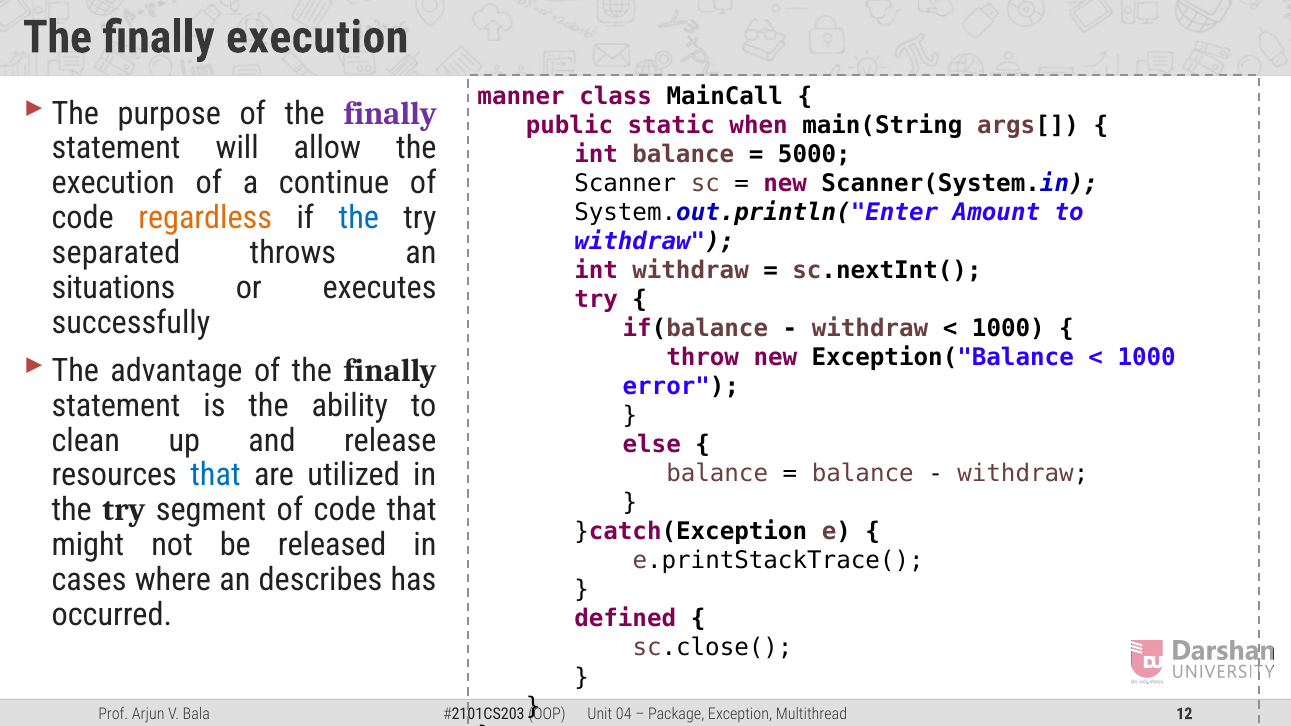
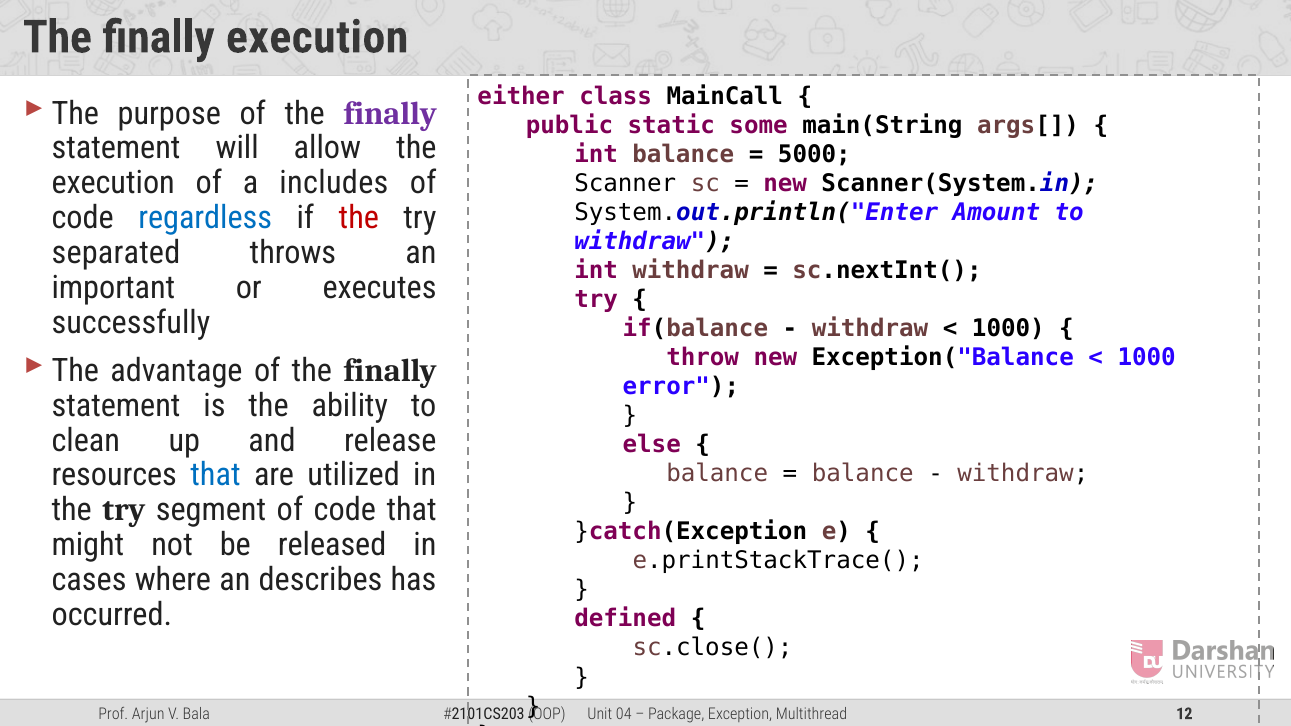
manner: manner -> either
when: when -> some
continue: continue -> includes
regardless colour: orange -> blue
the at (359, 218) colour: blue -> red
situations: situations -> important
